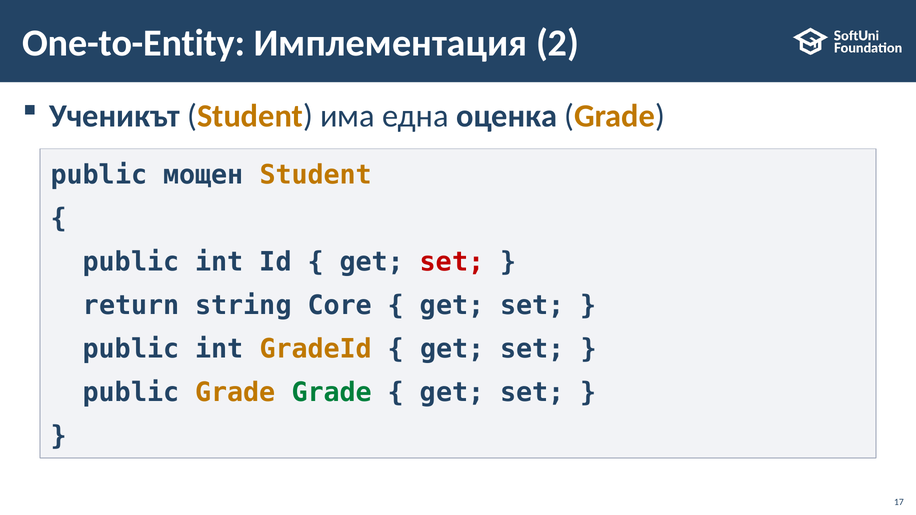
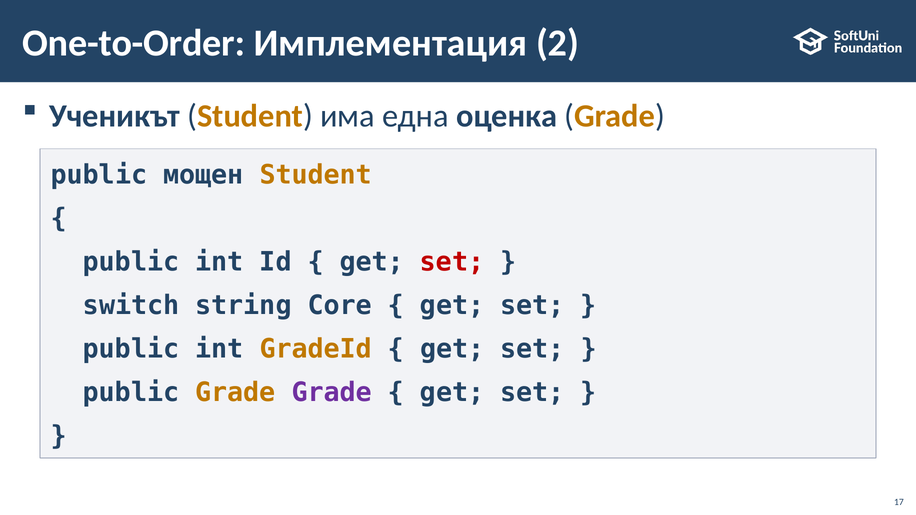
One-to-Entity: One-to-Entity -> One-to-Order
return: return -> switch
Grade at (332, 393) colour: green -> purple
